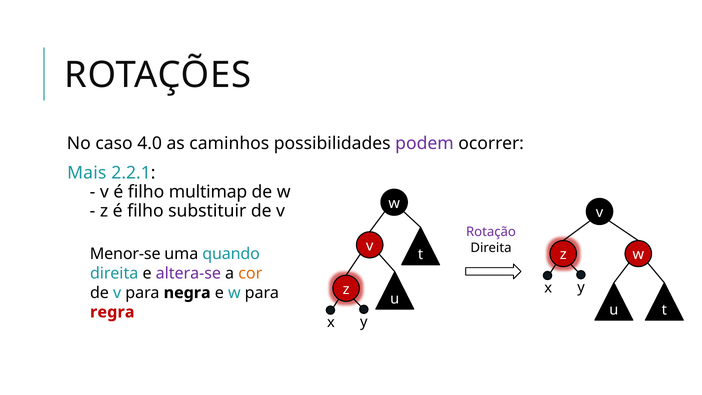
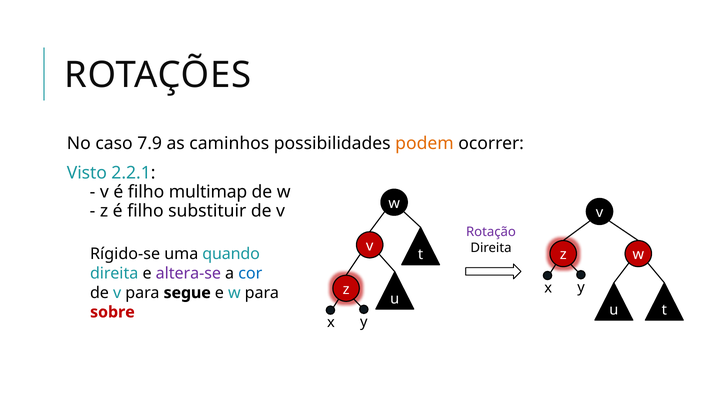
4.0: 4.0 -> 7.9
podem colour: purple -> orange
Mais: Mais -> Visto
Menor-se: Menor-se -> Rígido-se
cor colour: orange -> blue
negra: negra -> segue
regra: regra -> sobre
